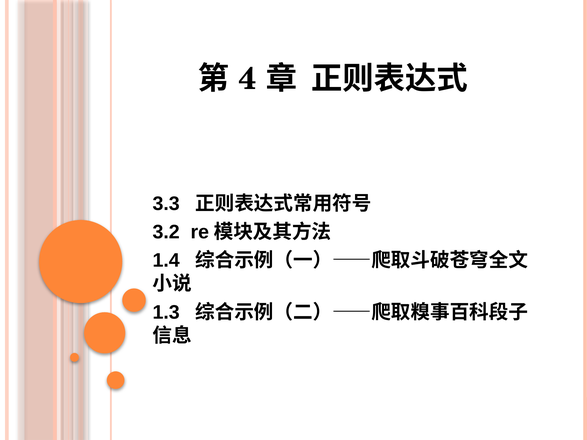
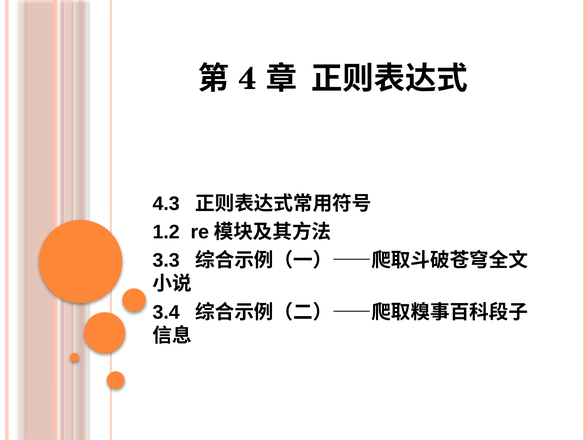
3.3: 3.3 -> 4.3
3.2: 3.2 -> 1.2
1.4: 1.4 -> 3.3
1.3: 1.3 -> 3.4
